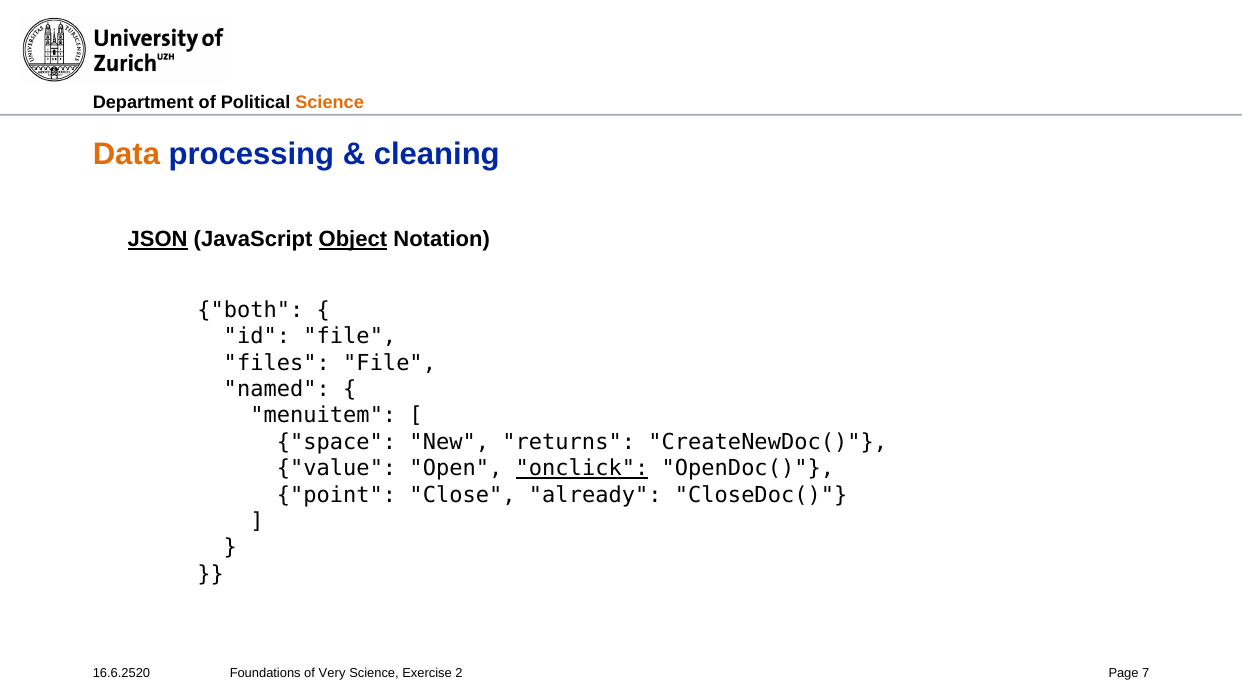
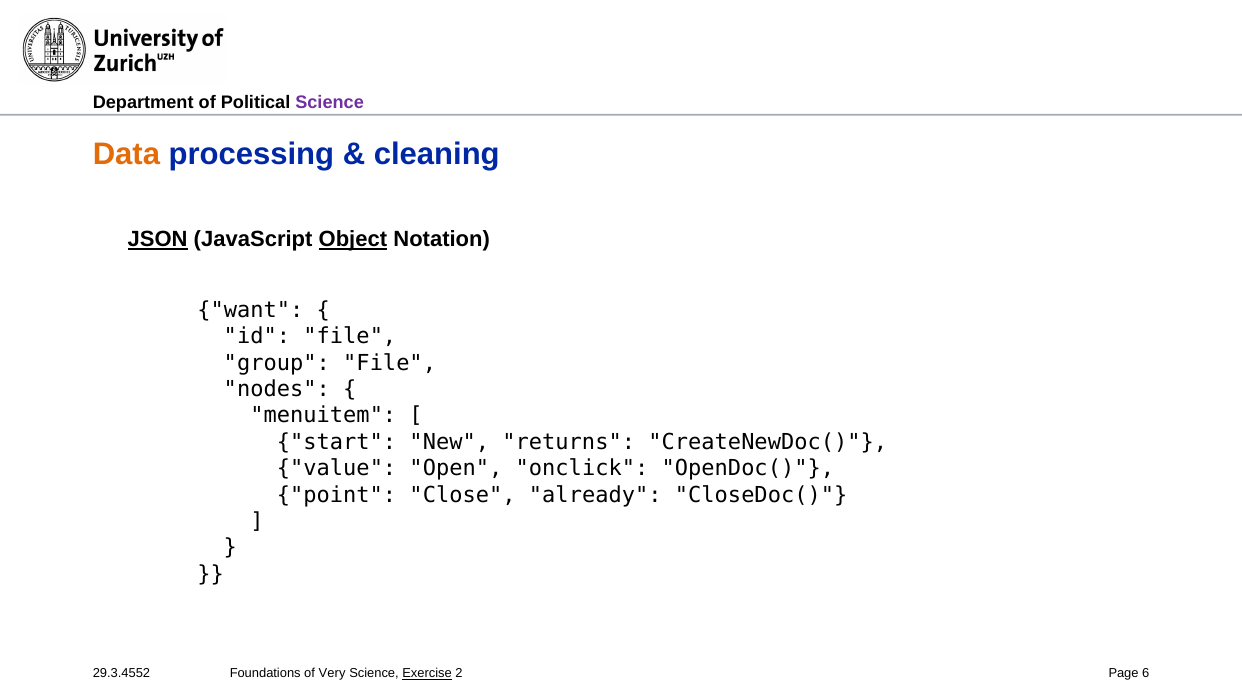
Science at (330, 103) colour: orange -> purple
both: both -> want
files: files -> group
named: named -> nodes
space: space -> start
onclick underline: present -> none
16.6.2520: 16.6.2520 -> 29.3.4552
Exercise underline: none -> present
7: 7 -> 6
